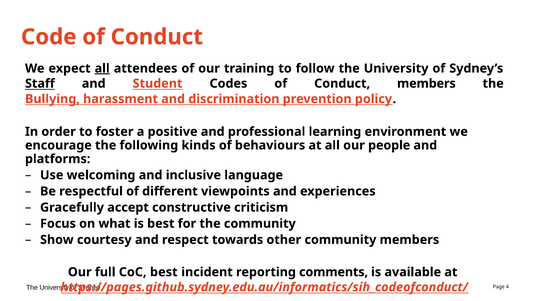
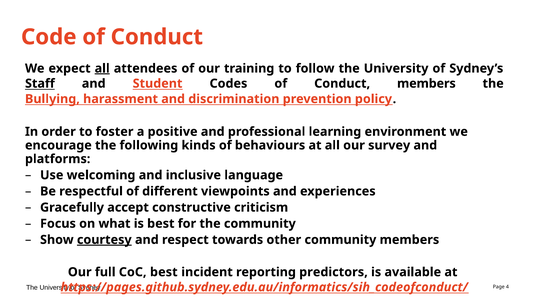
people: people -> survey
courtesy underline: none -> present
comments: comments -> predictors
